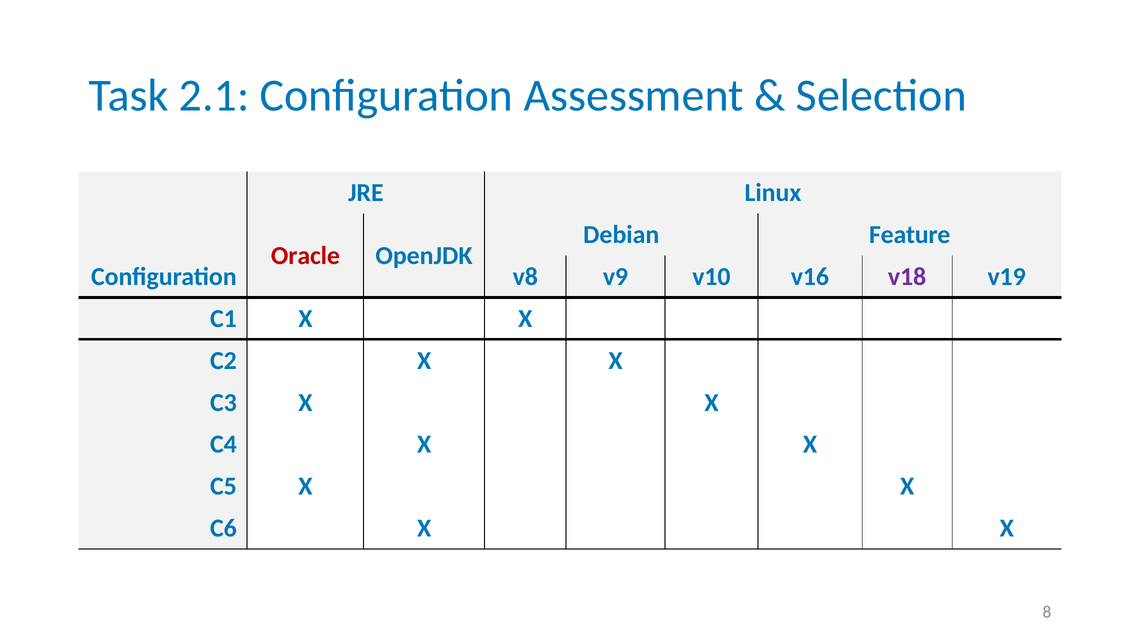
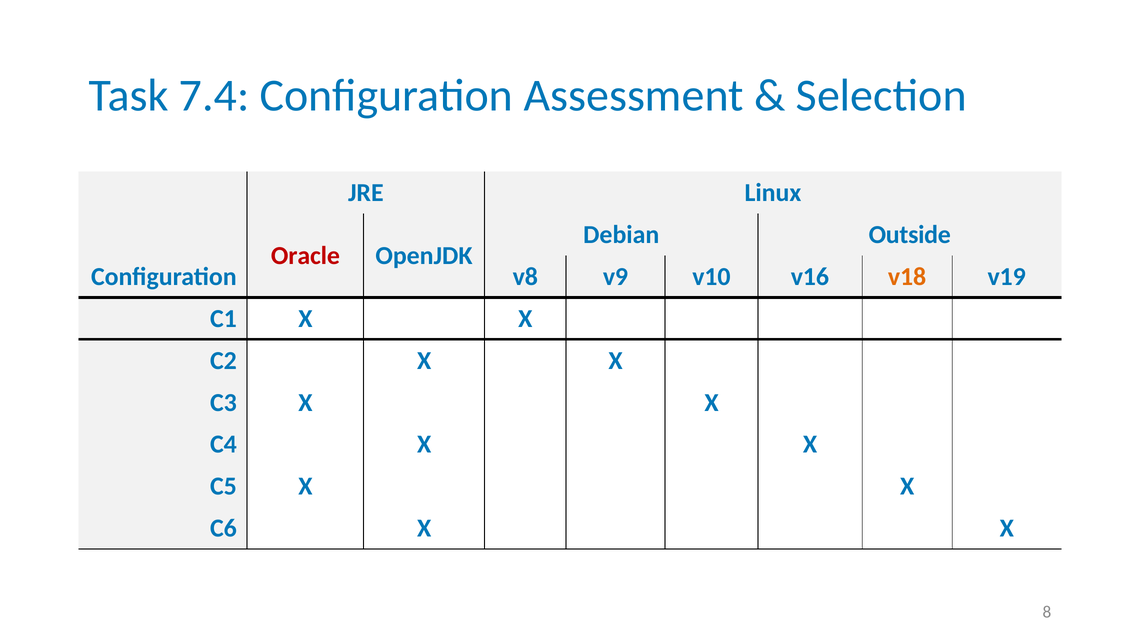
2.1: 2.1 -> 7.4
Feature: Feature -> Outside
v18 colour: purple -> orange
